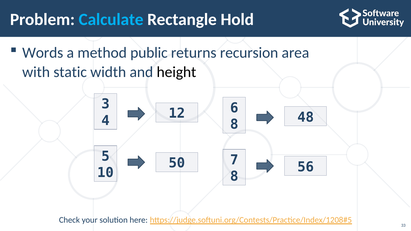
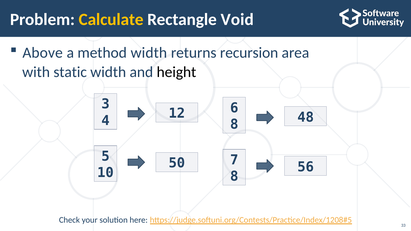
Calculate colour: light blue -> yellow
Hold: Hold -> Void
Words: Words -> Above
method public: public -> width
